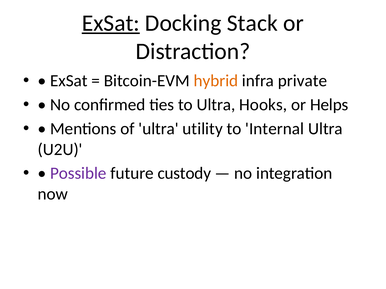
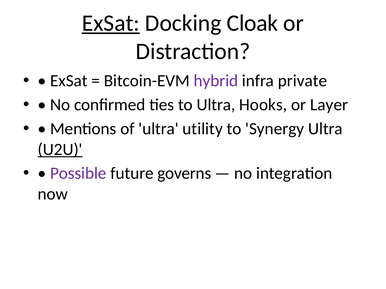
Stack: Stack -> Cloak
hybrid colour: orange -> purple
Helps: Helps -> Layer
Internal: Internal -> Synergy
U2U underline: none -> present
custody: custody -> governs
